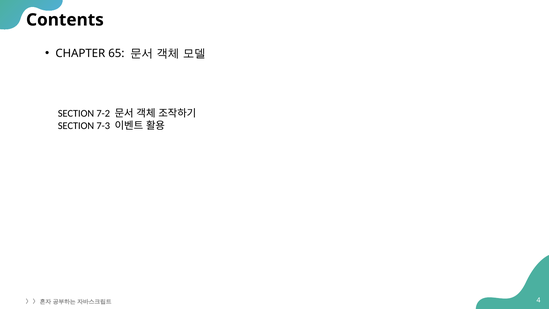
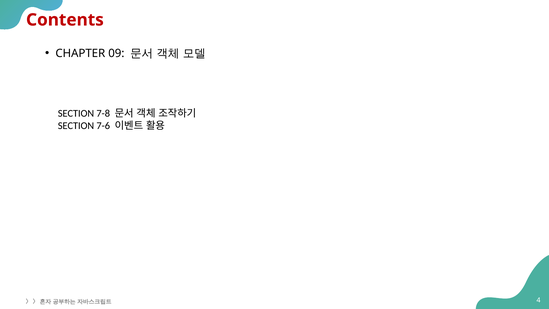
Contents colour: black -> red
65: 65 -> 09
7-2: 7-2 -> 7-8
7-3: 7-3 -> 7-6
